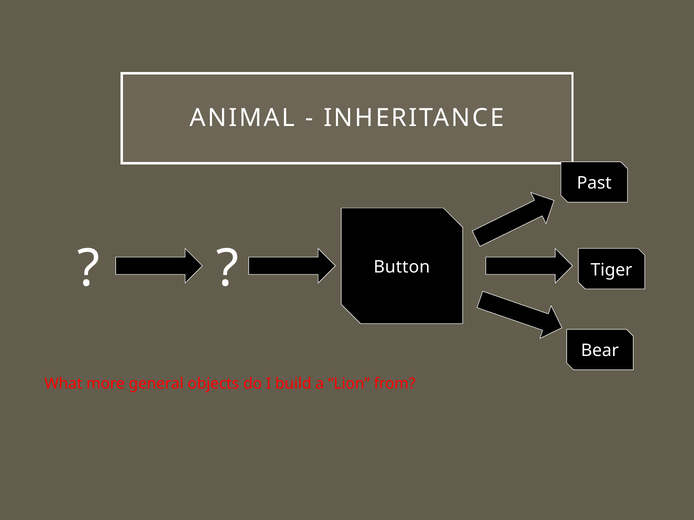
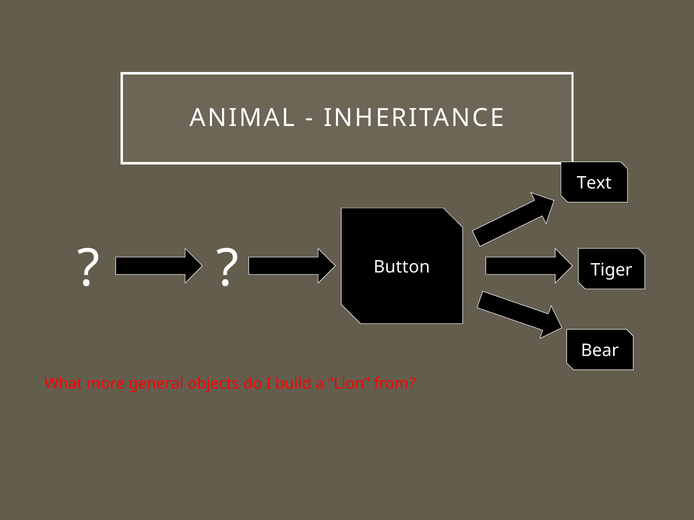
Past: Past -> Text
